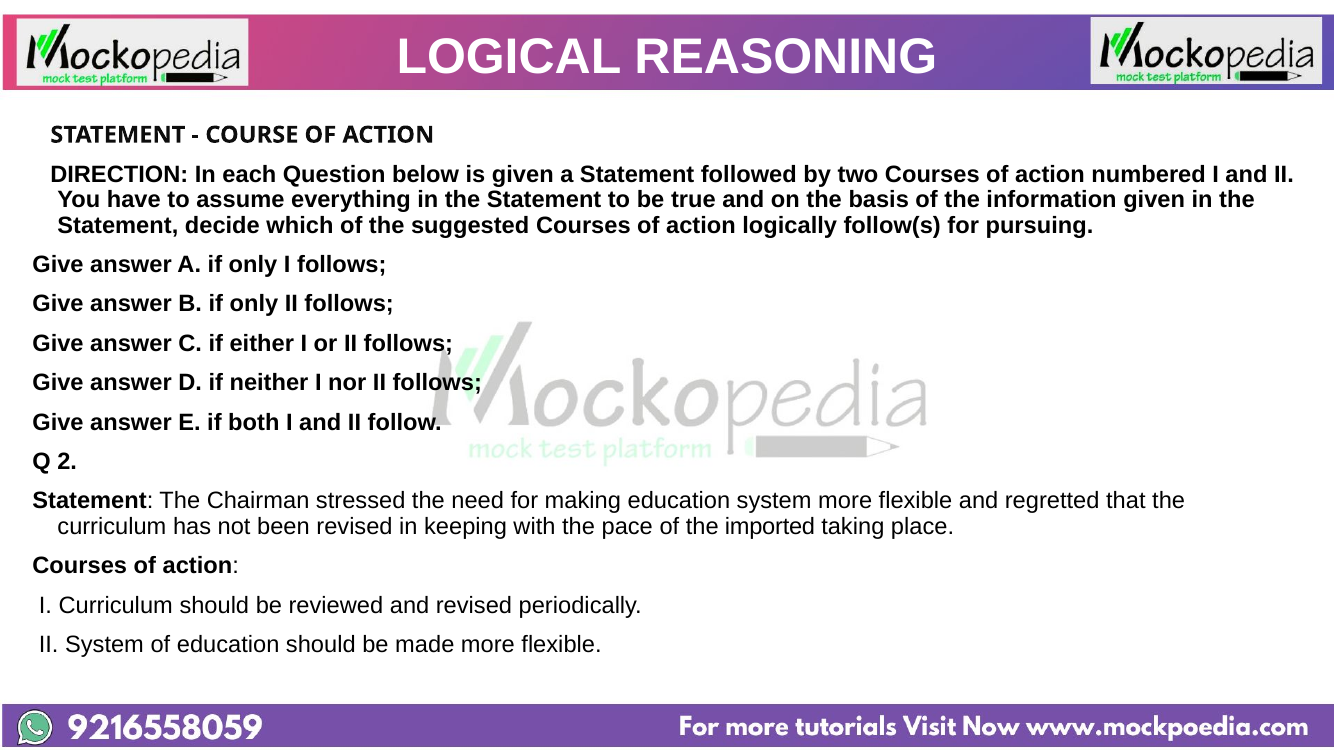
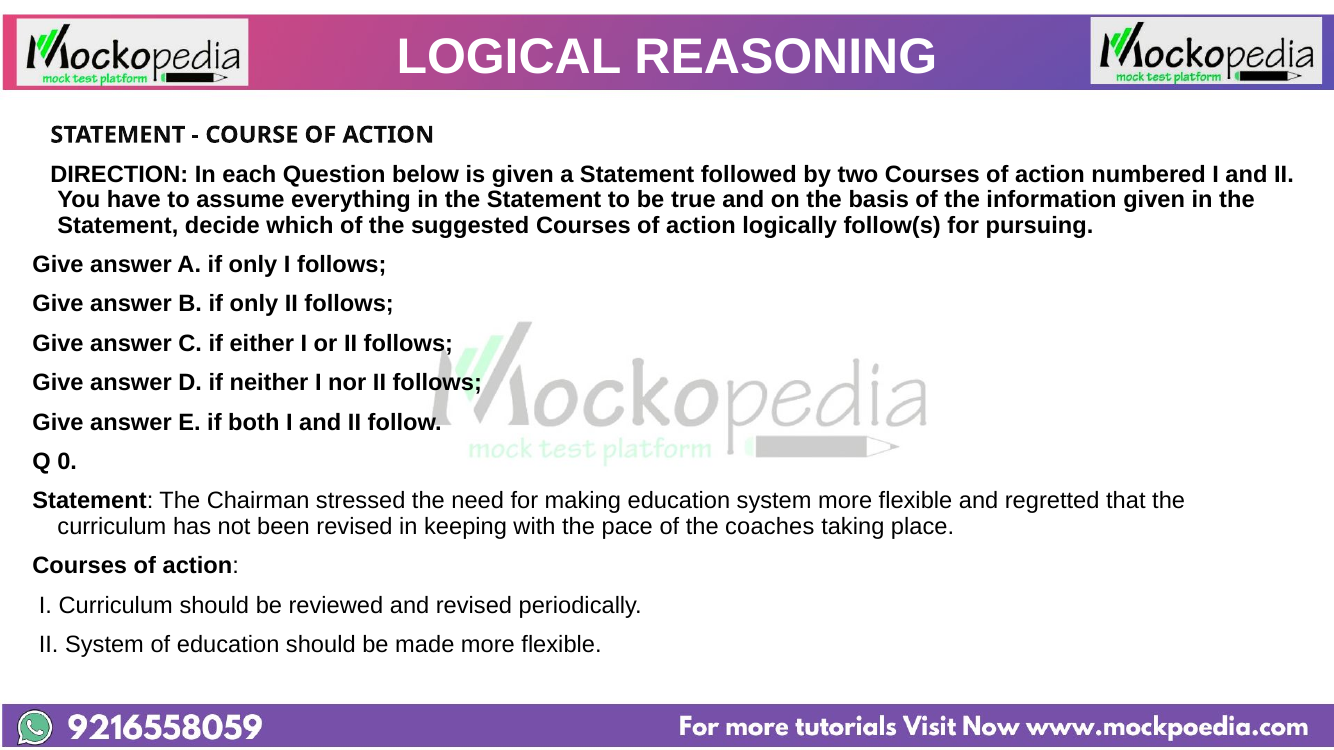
2: 2 -> 0
imported: imported -> coaches
